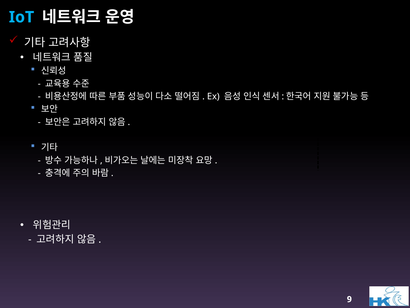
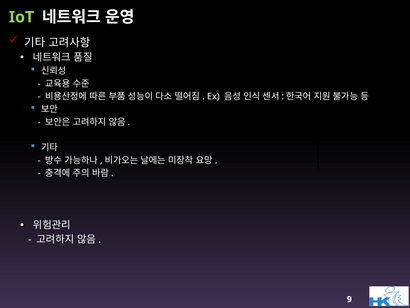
IoT colour: light blue -> light green
